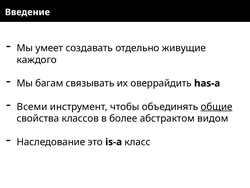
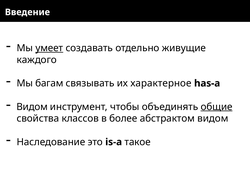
умеет underline: none -> present
оверрайдить: оверрайдить -> характерное
Всеми at (32, 106): Всеми -> Видом
класс: класс -> такое
